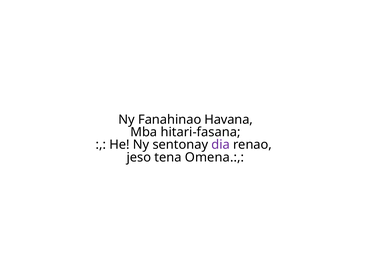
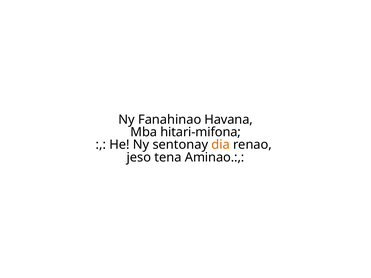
hitari-fasana: hitari-fasana -> hitari-mifona
dia colour: purple -> orange
Omena: Omena -> Aminao
